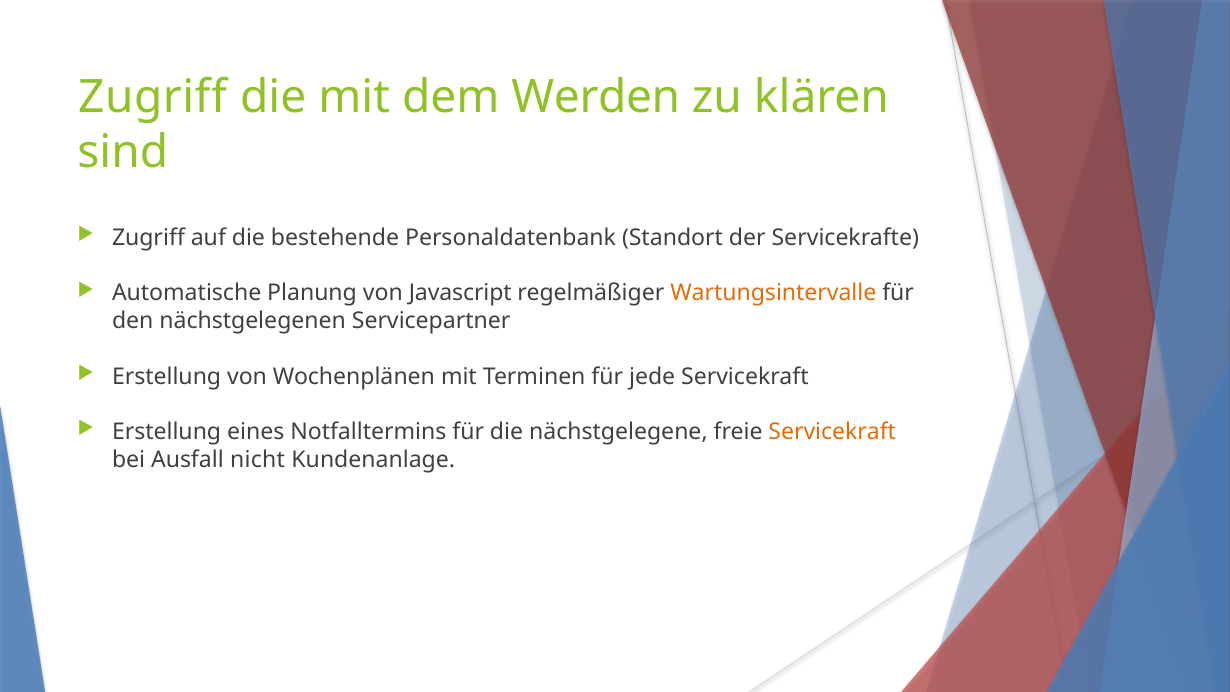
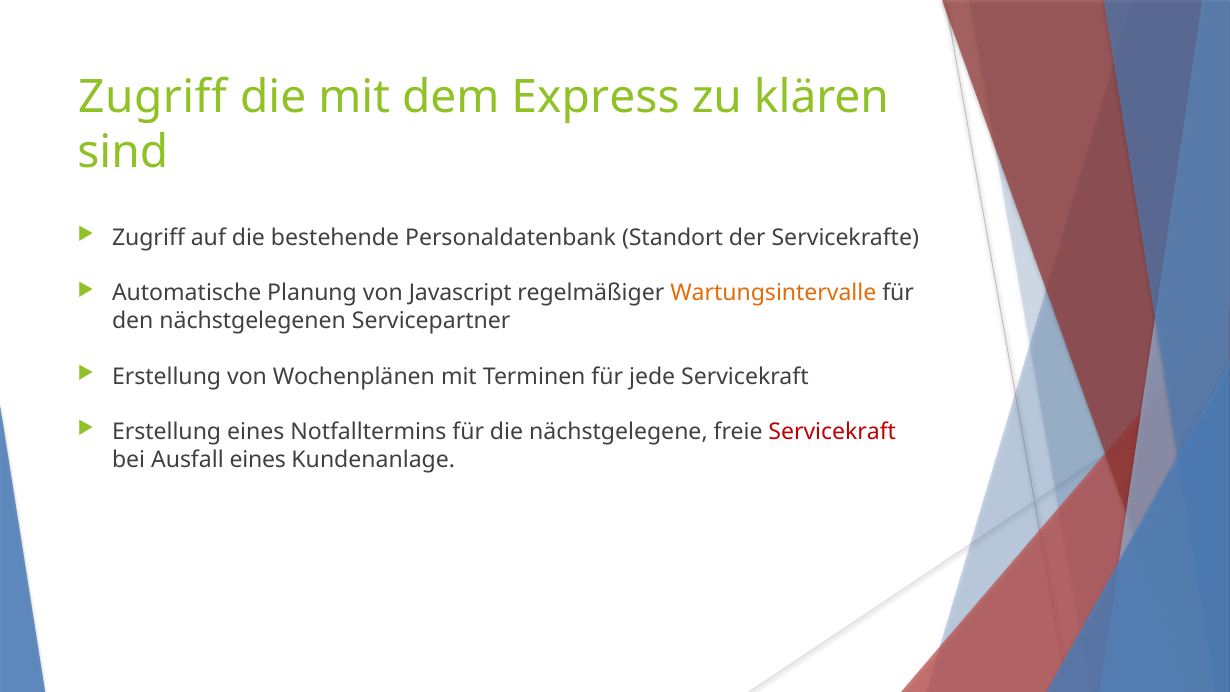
Werden: Werden -> Express
Servicekraft at (832, 432) colour: orange -> red
Ausfall nicht: nicht -> eines
